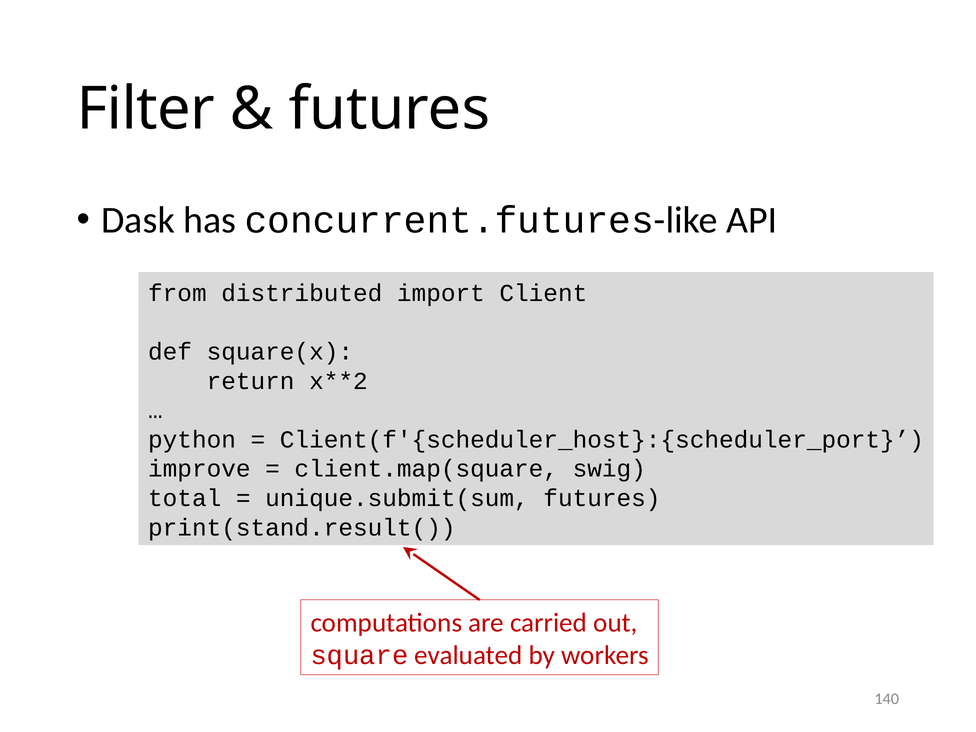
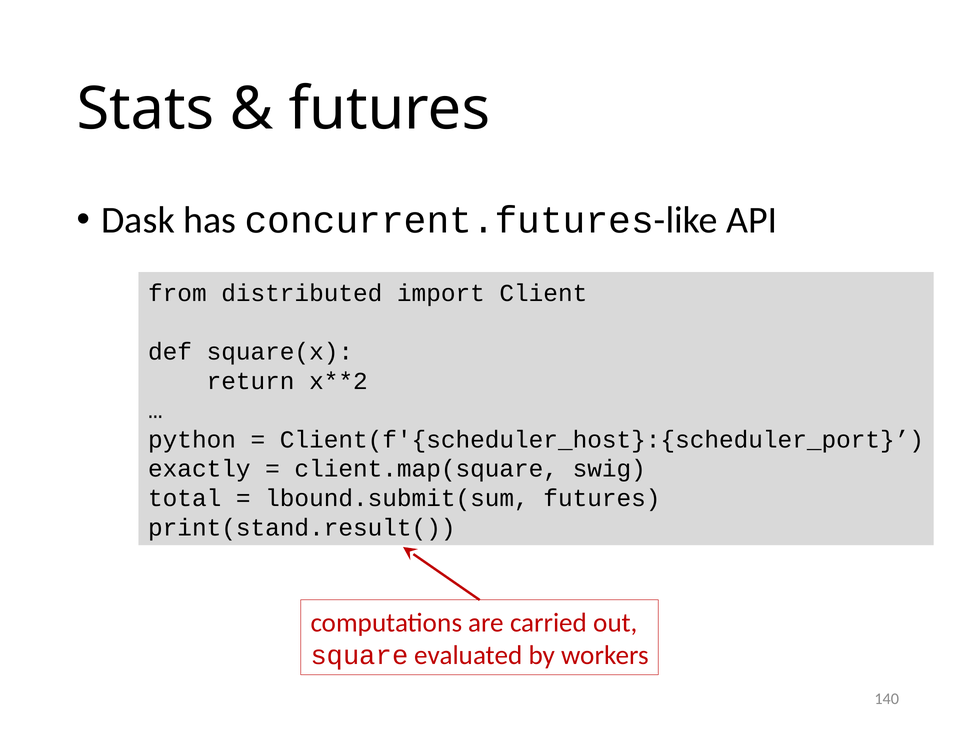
Filter: Filter -> Stats
improve: improve -> exactly
unique.submit(sum: unique.submit(sum -> lbound.submit(sum
